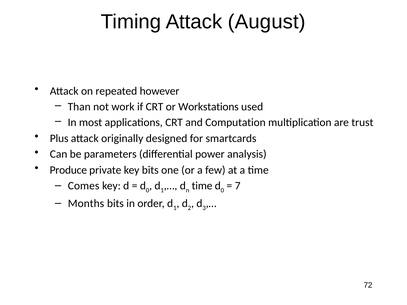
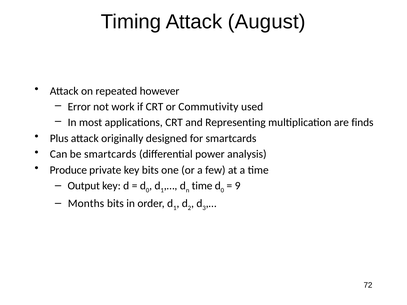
Than: Than -> Error
Workstations: Workstations -> Commutivity
Computation: Computation -> Representing
trust: trust -> finds
be parameters: parameters -> smartcards
Comes: Comes -> Output
7: 7 -> 9
